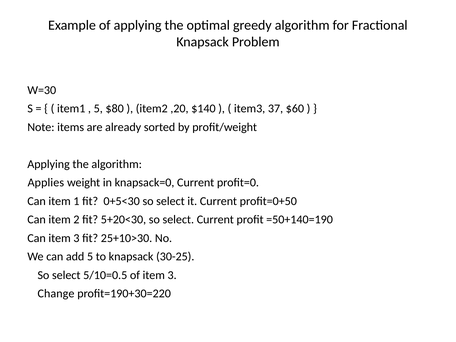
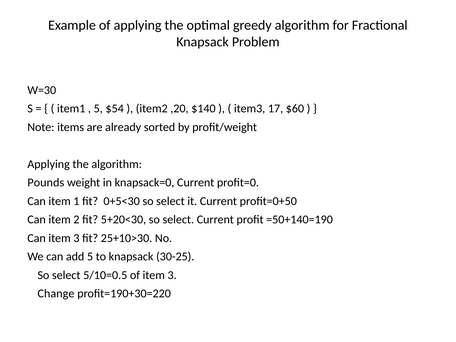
$80: $80 -> $54
37: 37 -> 17
Applies: Applies -> Pounds
